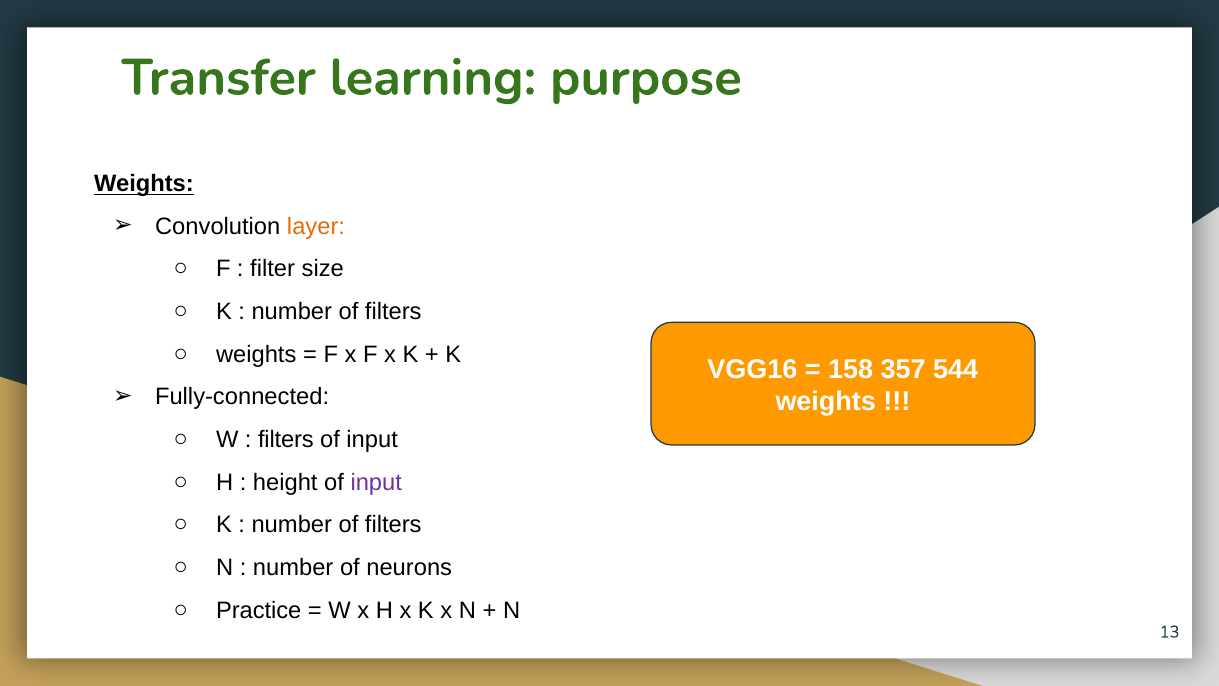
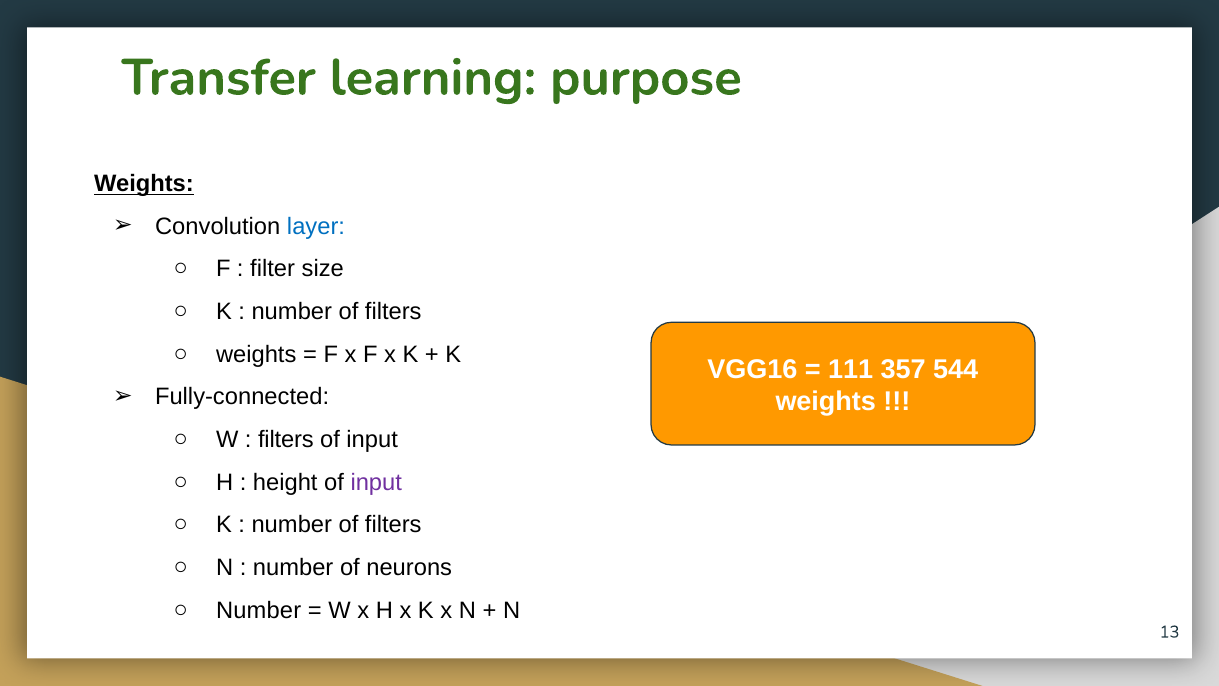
layer colour: orange -> blue
158: 158 -> 111
Practice at (259, 610): Practice -> Number
